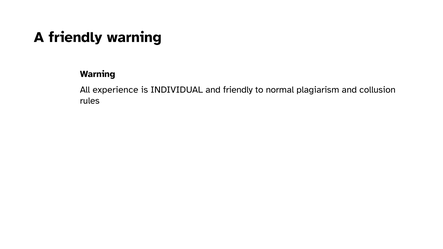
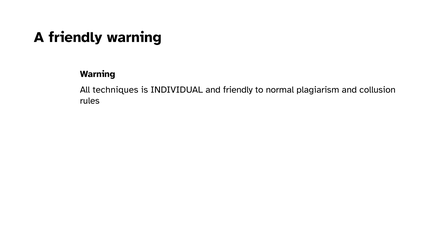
experience: experience -> techniques
